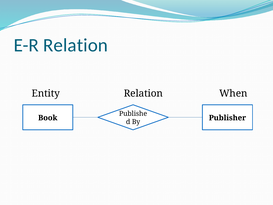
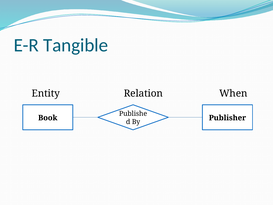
E-R Relation: Relation -> Tangible
